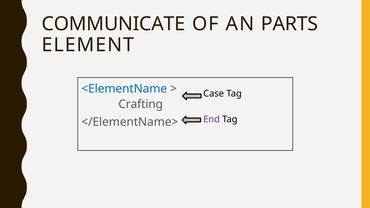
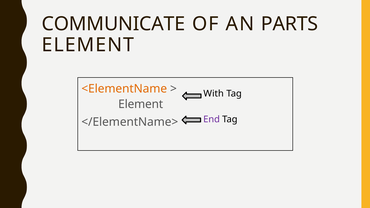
<ElementName colour: blue -> orange
Case: Case -> With
Crafting at (141, 104): Crafting -> Element
